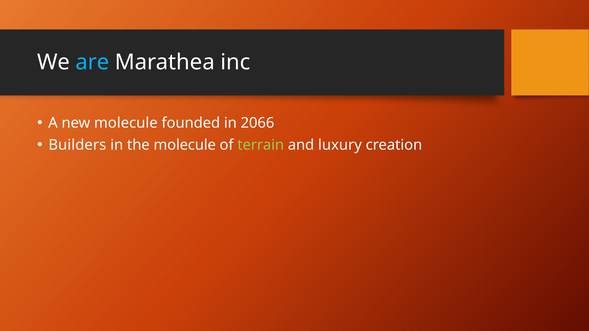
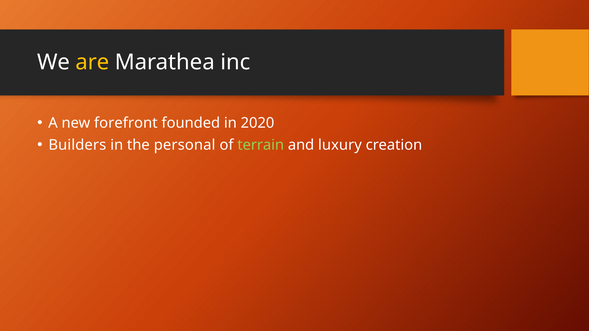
are colour: light blue -> yellow
new molecule: molecule -> forefront
2066: 2066 -> 2020
the molecule: molecule -> personal
